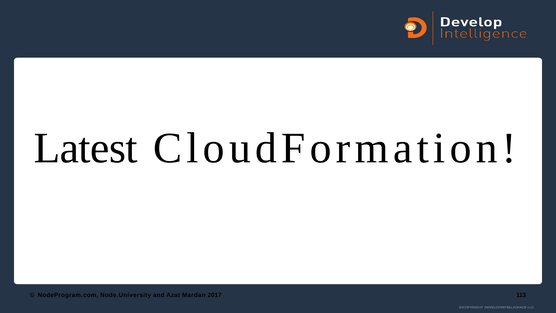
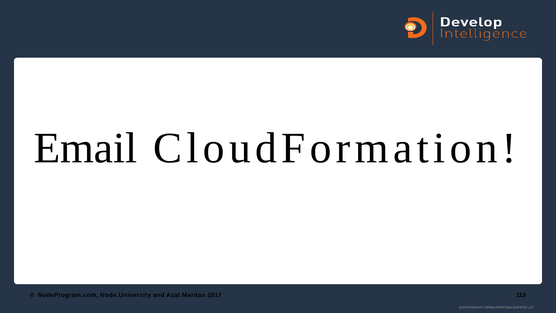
Latest: Latest -> Email
